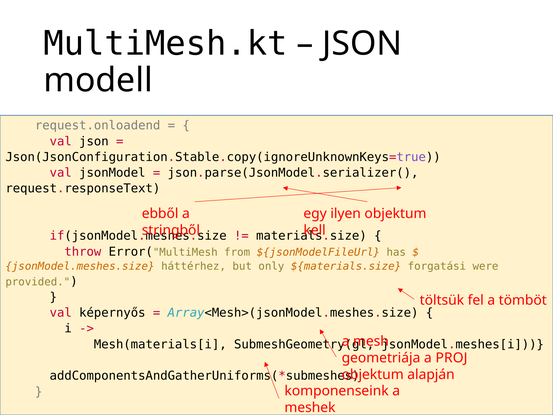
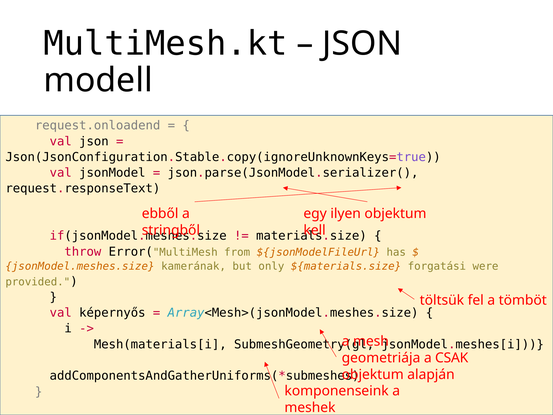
háttérhez: háttérhez -> kamerának
PROJ: PROJ -> CSAK
